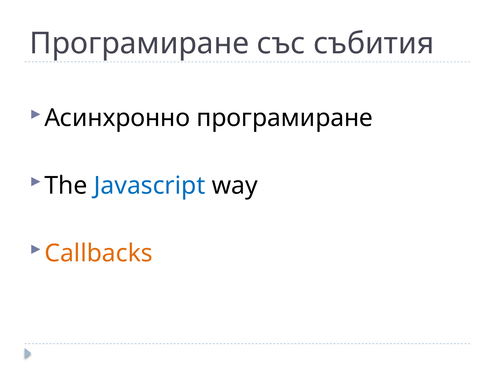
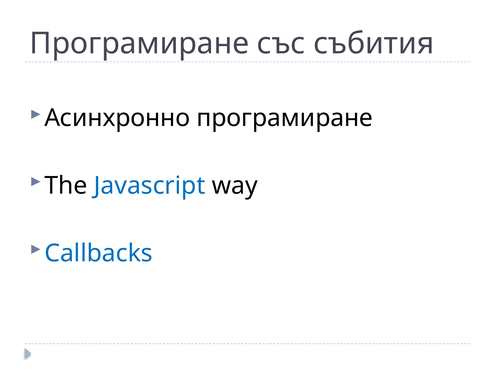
Callbacks colour: orange -> blue
